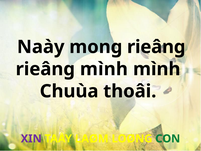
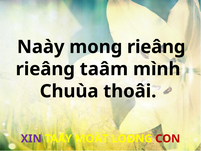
rieâng mình: mình -> taâm
LAØM: LAØM -> MOÄT
CON colour: green -> red
